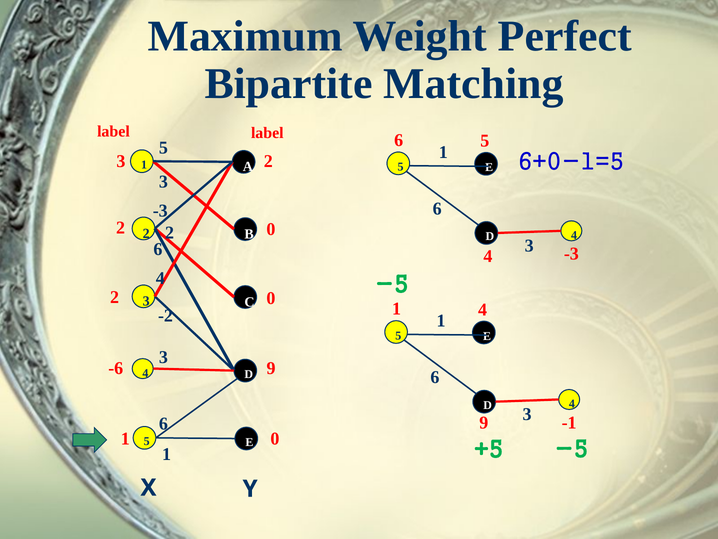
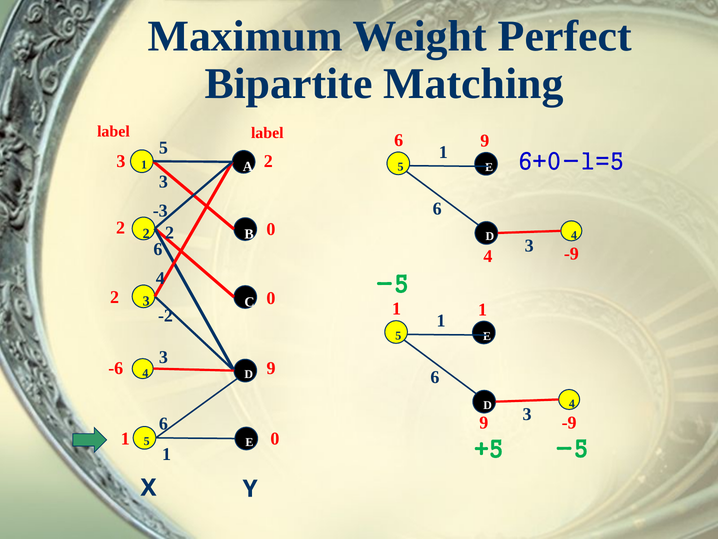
6 5: 5 -> 9
4 -3: -3 -> -9
1 4: 4 -> 1
9 -1: -1 -> -9
